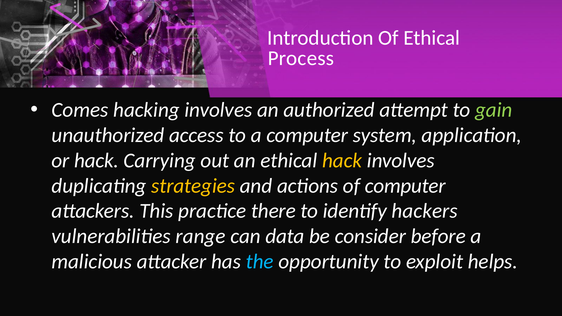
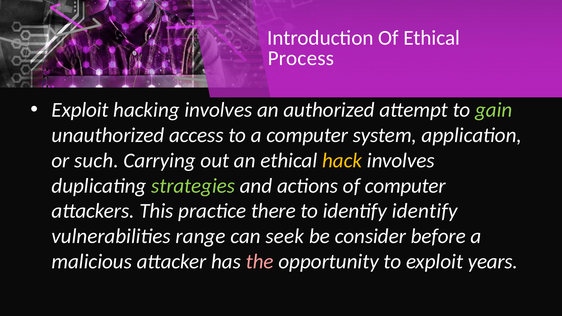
Comes at (80, 110): Comes -> Exploit
or hack: hack -> such
strategies colour: yellow -> light green
identify hackers: hackers -> identify
data: data -> seek
the colour: light blue -> pink
helps: helps -> years
